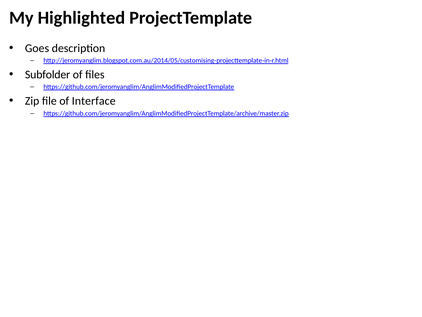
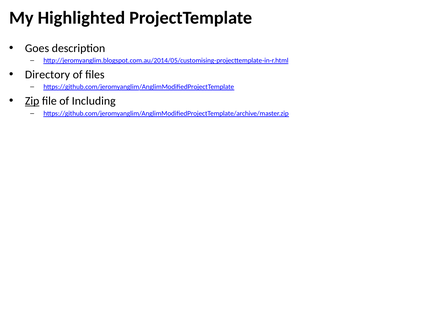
Subfolder: Subfolder -> Directory
Zip underline: none -> present
Interface: Interface -> Including
